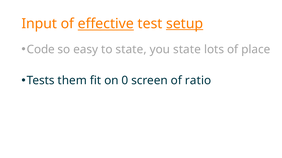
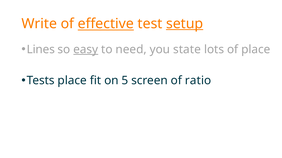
Input: Input -> Write
Code: Code -> Lines
easy underline: none -> present
to state: state -> need
Tests them: them -> place
0: 0 -> 5
